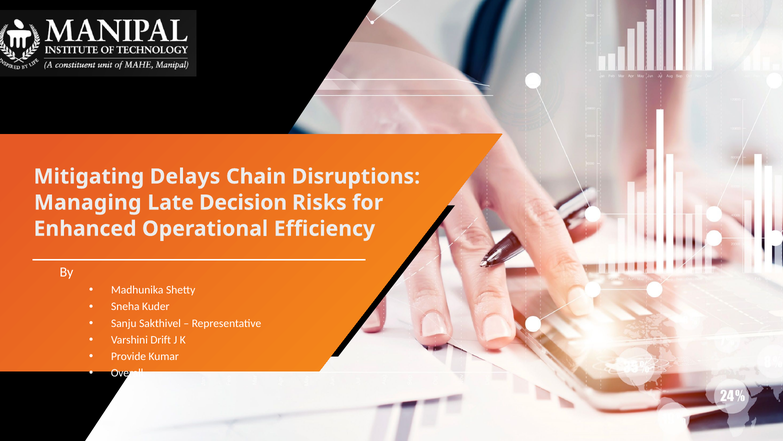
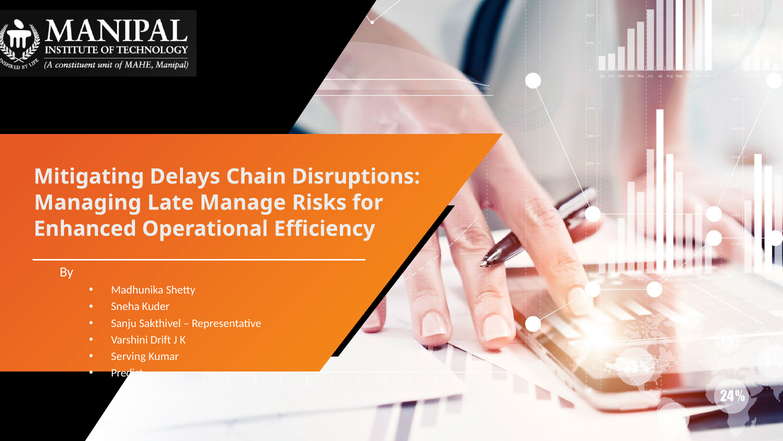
Decision: Decision -> Manage
Provide: Provide -> Serving
Overall: Overall -> Predict
